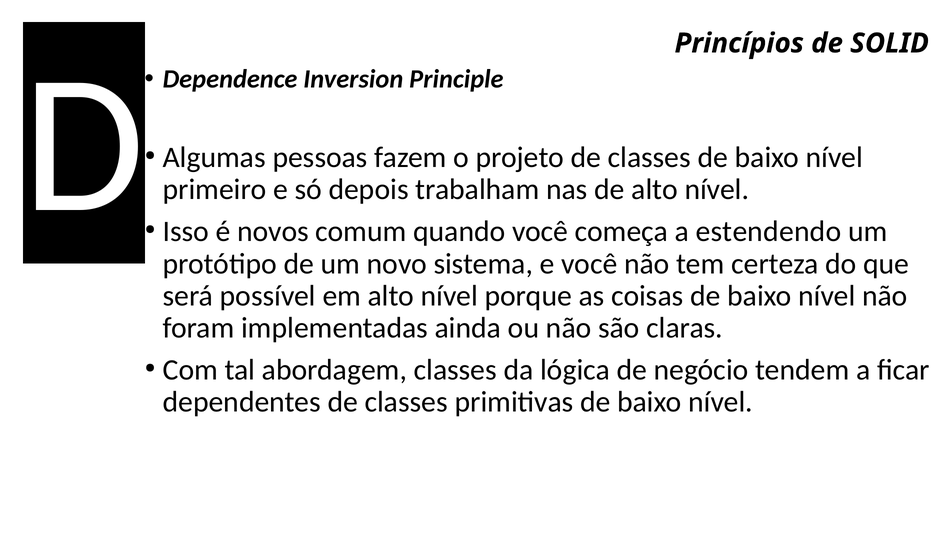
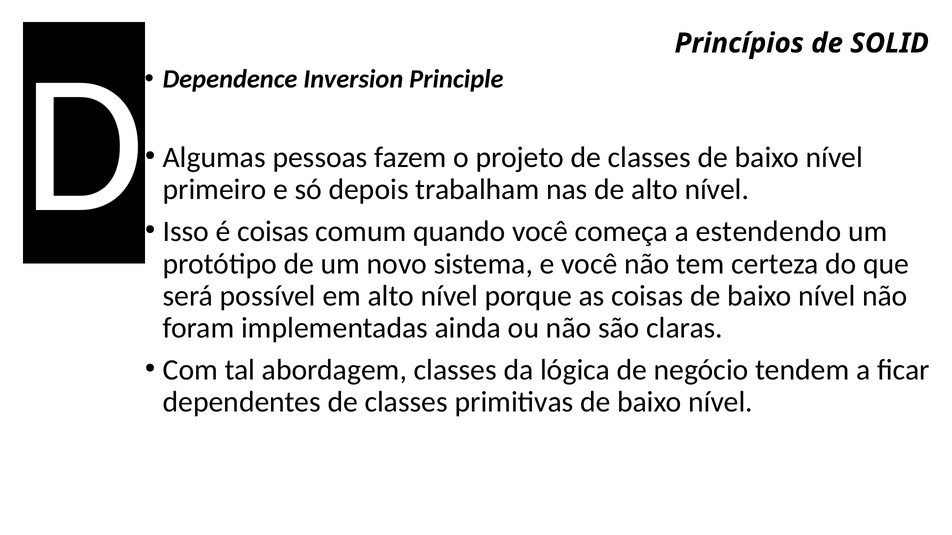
é novos: novos -> coisas
